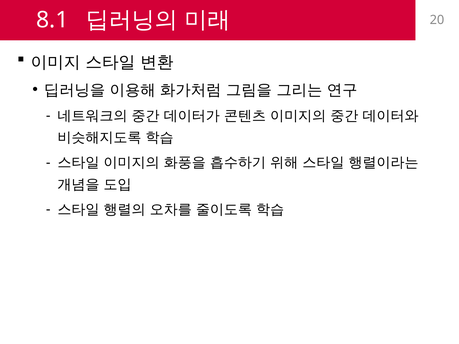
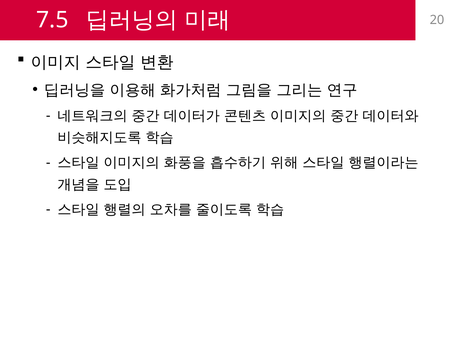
8.1: 8.1 -> 7.5
